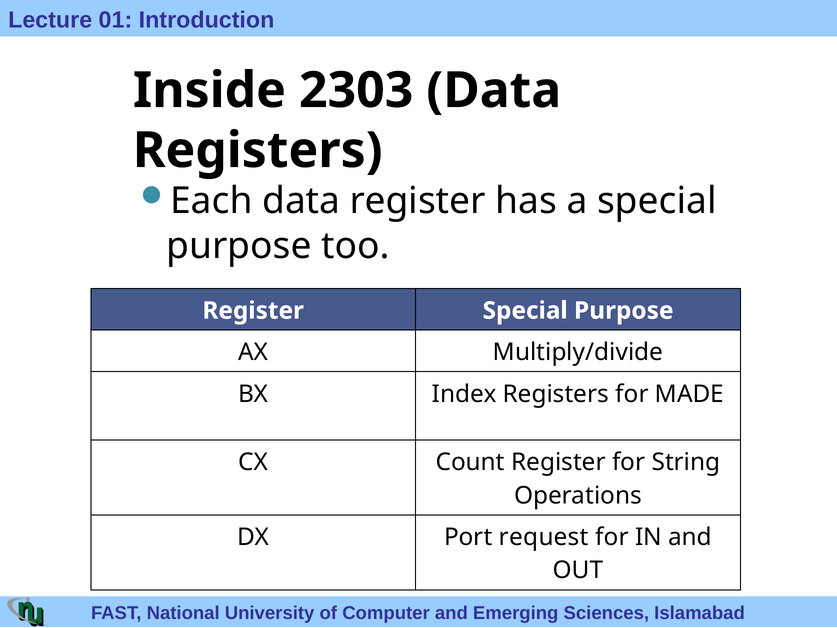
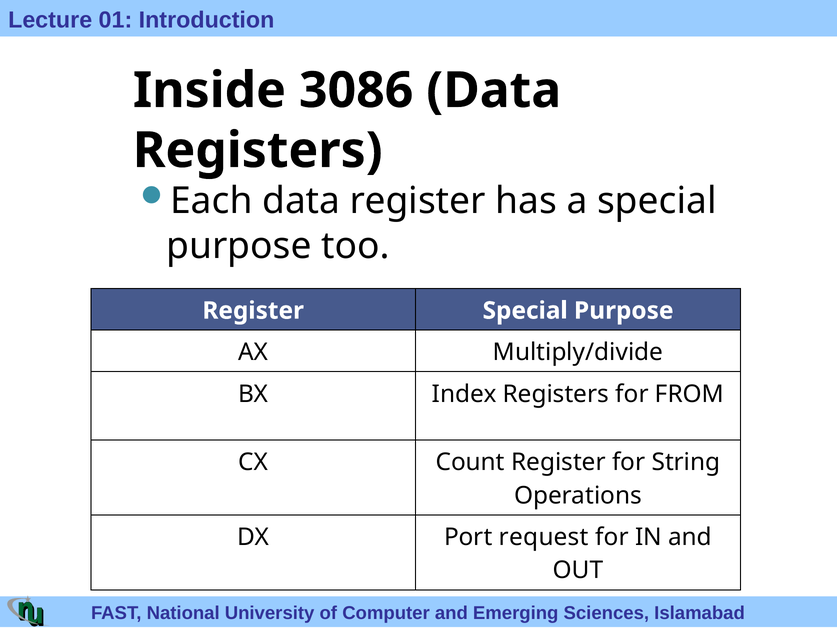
2303: 2303 -> 3086
MADE: MADE -> FROM
